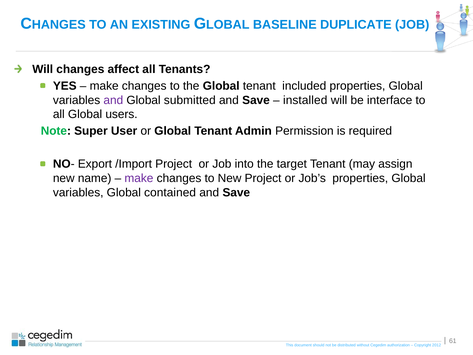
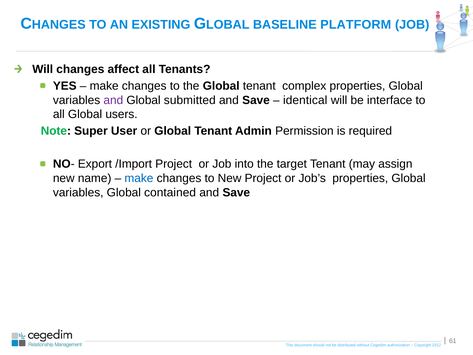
DUPLICATE: DUPLICATE -> PLATFORM
included: included -> complex
installed: installed -> identical
make at (139, 178) colour: purple -> blue
